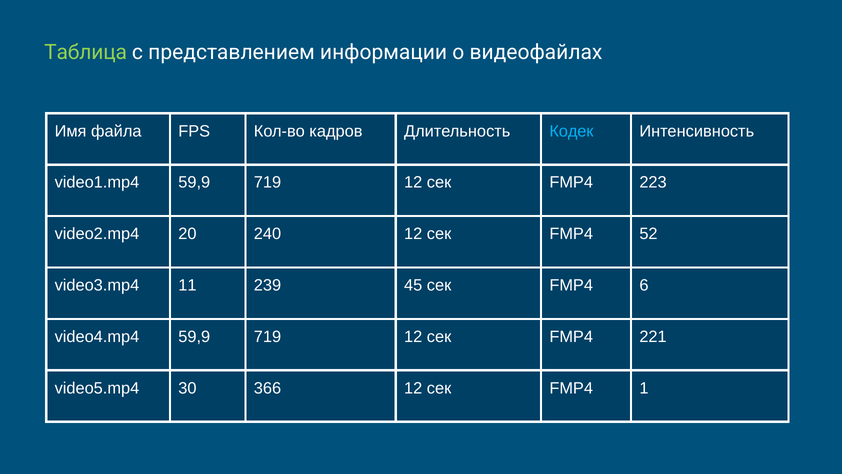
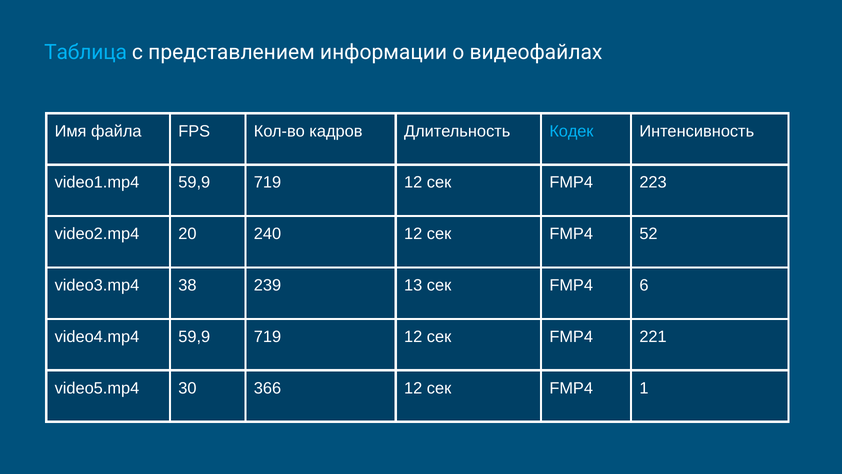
Таблица colour: light green -> light blue
11: 11 -> 38
45: 45 -> 13
